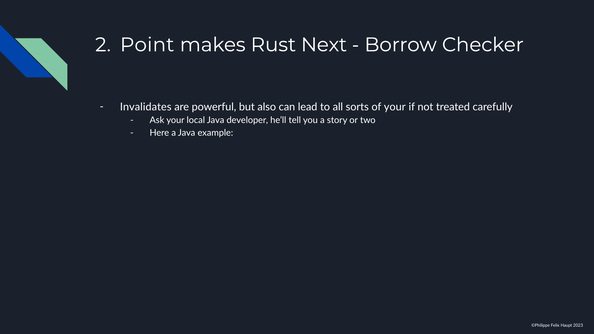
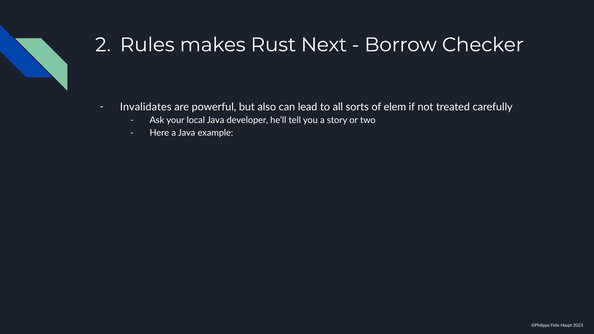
Point: Point -> Rules
of your: your -> elem
